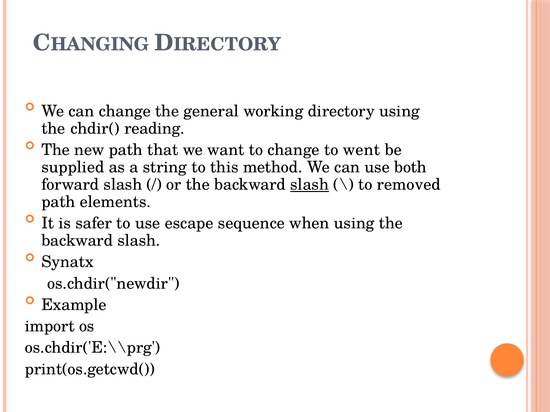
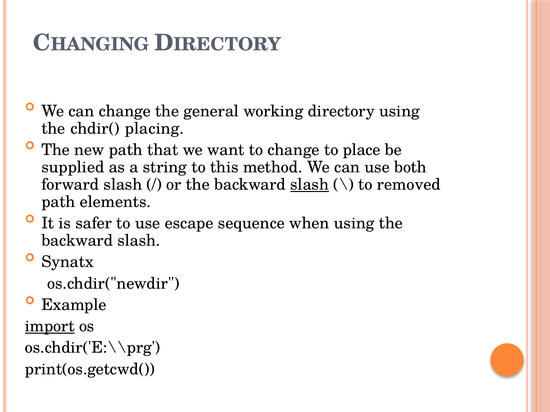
reading: reading -> placing
went: went -> place
import underline: none -> present
